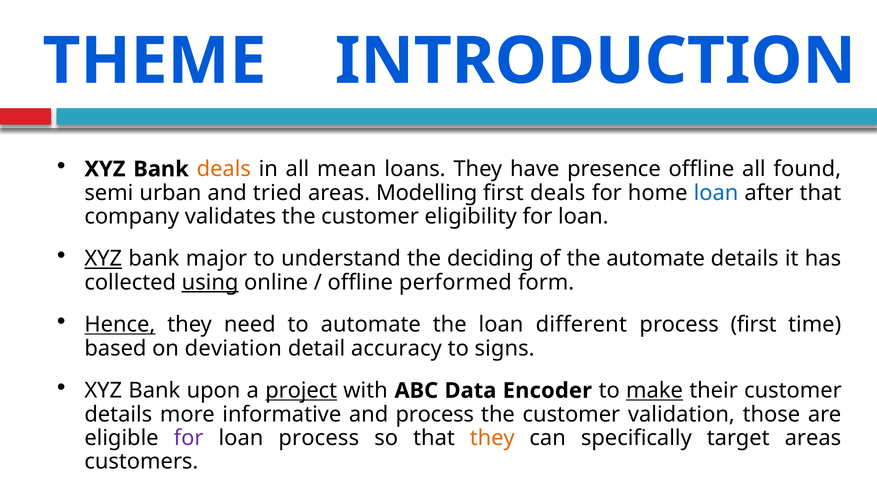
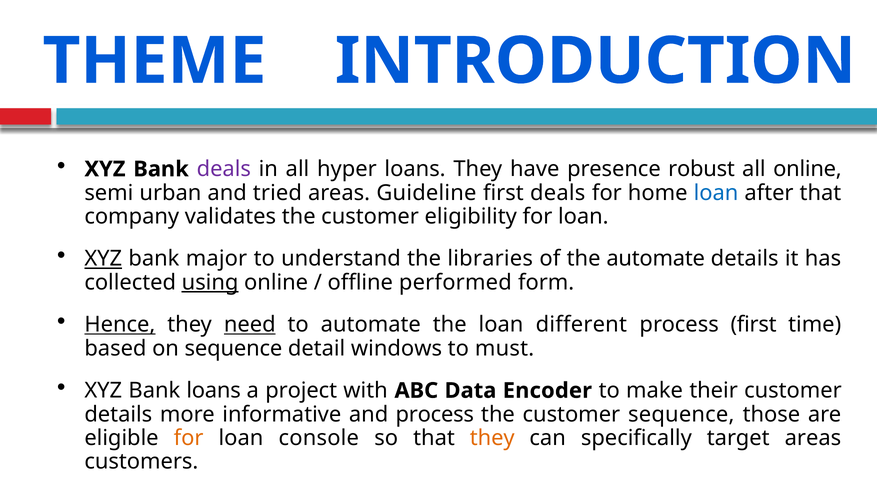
deals at (224, 169) colour: orange -> purple
mean: mean -> hyper
presence offline: offline -> robust
all found: found -> online
Modelling: Modelling -> Guideline
deciding: deciding -> libraries
need underline: none -> present
on deviation: deviation -> sequence
accuracy: accuracy -> windows
signs: signs -> must
Bank upon: upon -> loans
project underline: present -> none
make underline: present -> none
customer validation: validation -> sequence
for at (189, 438) colour: purple -> orange
loan process: process -> console
